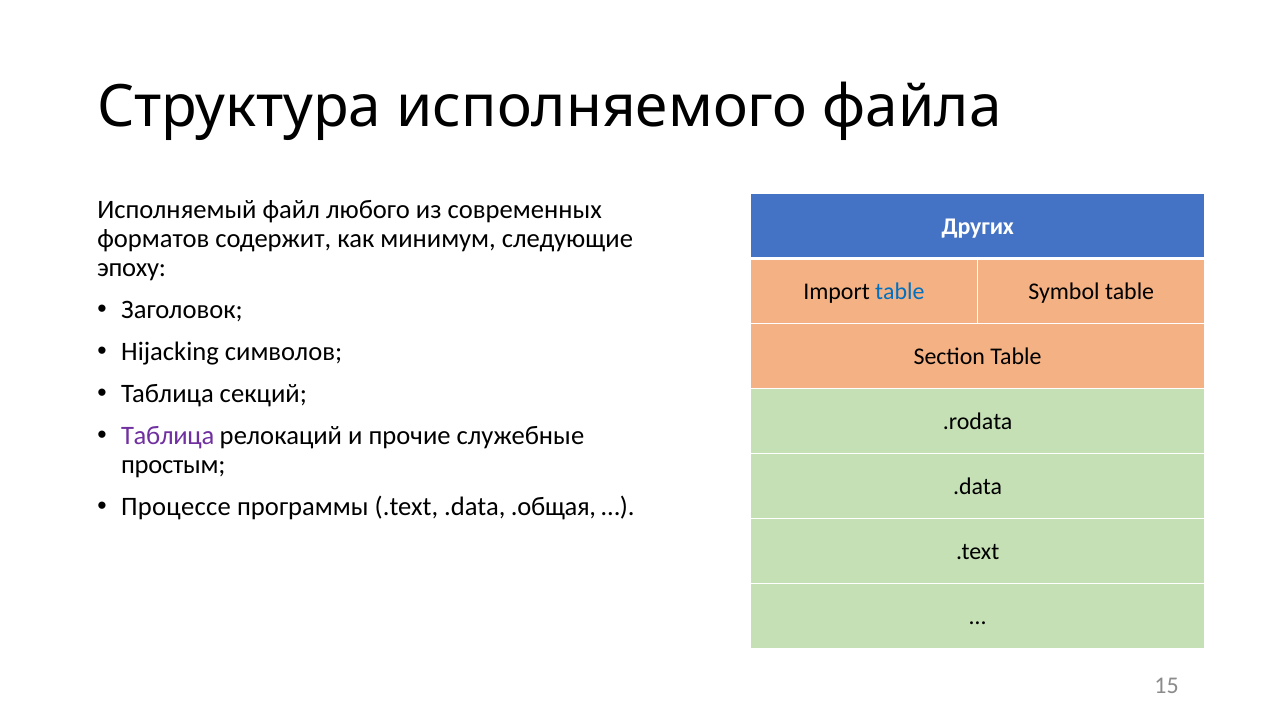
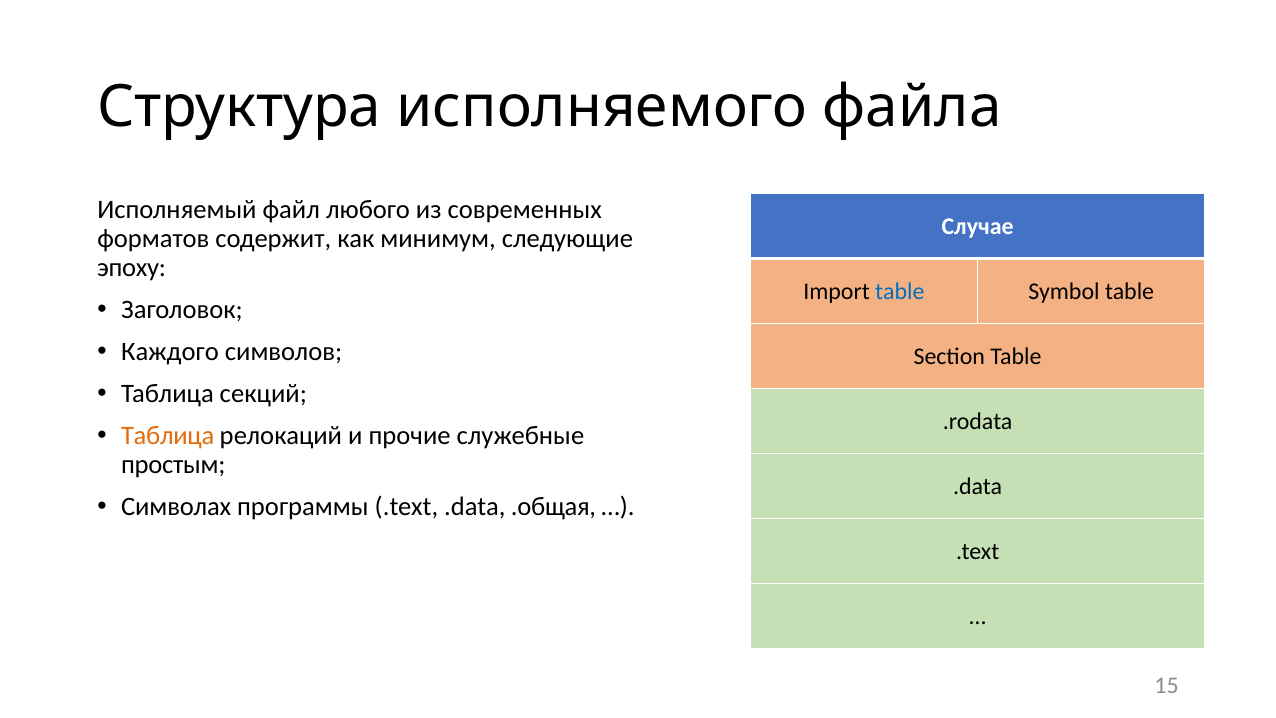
Других: Других -> Случае
Hijacking: Hijacking -> Каждого
Таблица at (168, 436) colour: purple -> orange
Процессе: Процессе -> Символах
